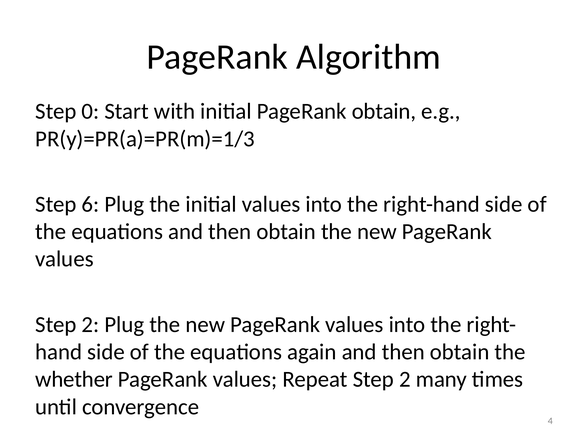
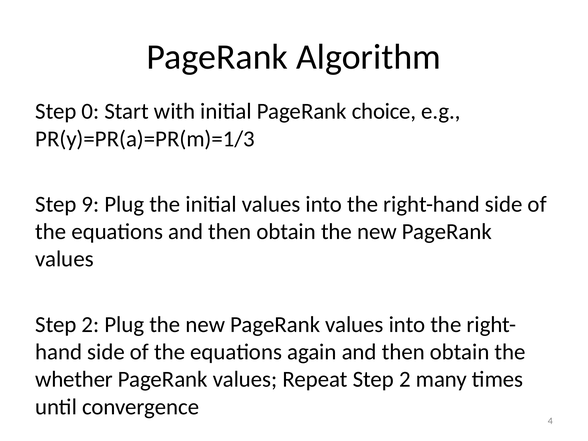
PageRank obtain: obtain -> choice
6: 6 -> 9
